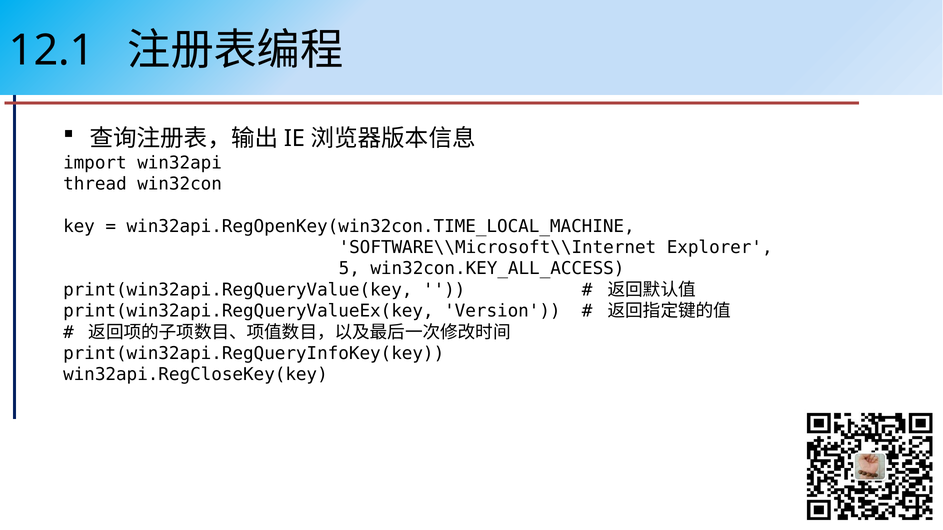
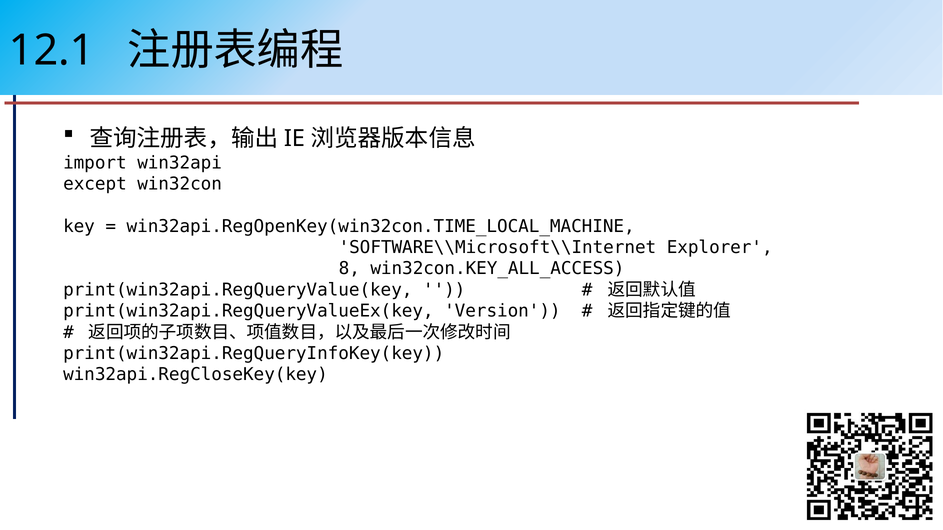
thread: thread -> except
5: 5 -> 8
